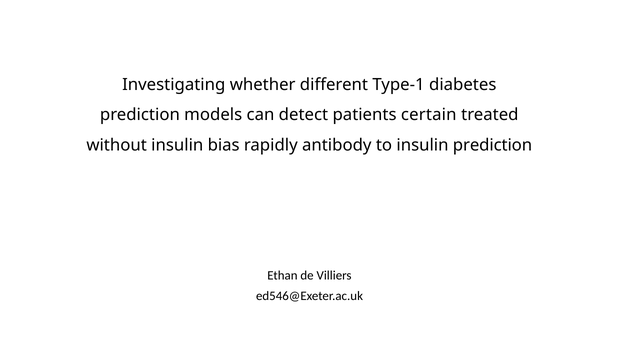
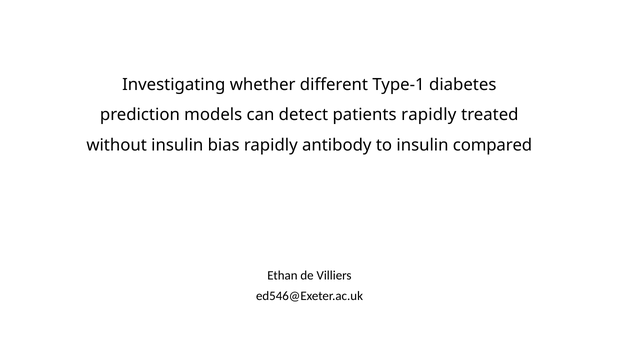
patients certain: certain -> rapidly
insulin prediction: prediction -> compared
